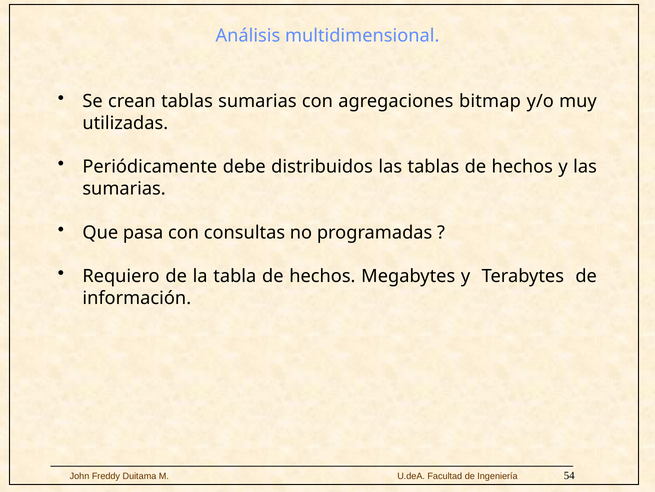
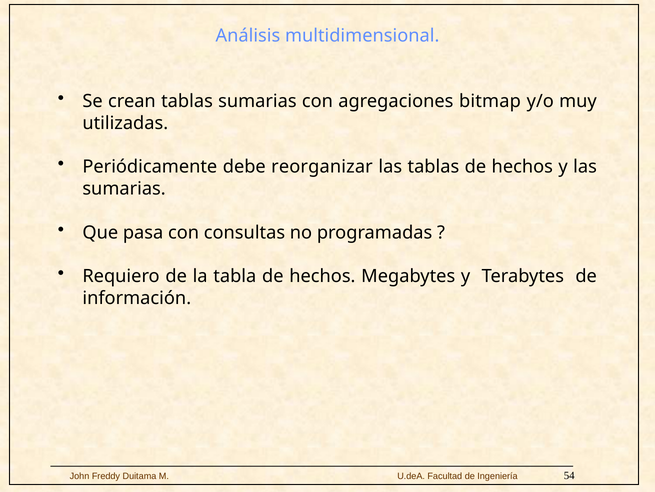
distribuidos: distribuidos -> reorganizar
